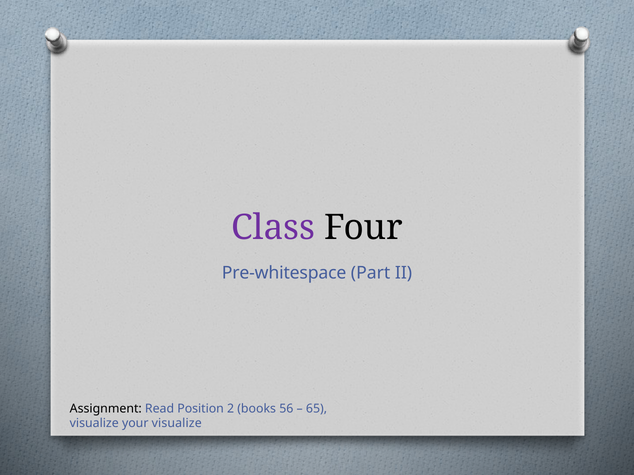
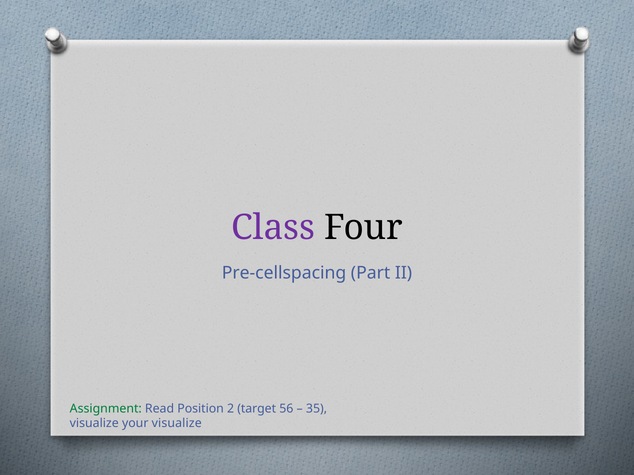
Pre-whitespace: Pre-whitespace -> Pre-cellspacing
Assignment colour: black -> green
books: books -> target
65: 65 -> 35
